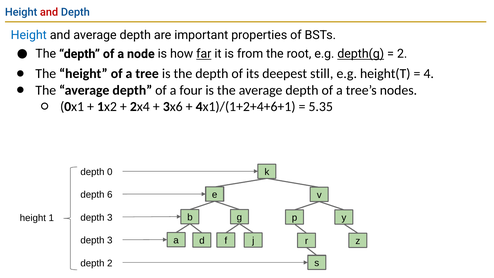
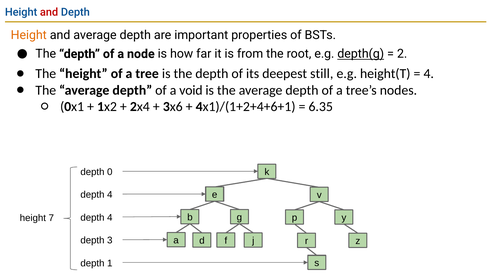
Height at (29, 35) colour: blue -> orange
far underline: present -> none
four: four -> void
5.35: 5.35 -> 6.35
6 at (110, 195): 6 -> 4
3 at (110, 217): 3 -> 4
1: 1 -> 7
depth 2: 2 -> 1
